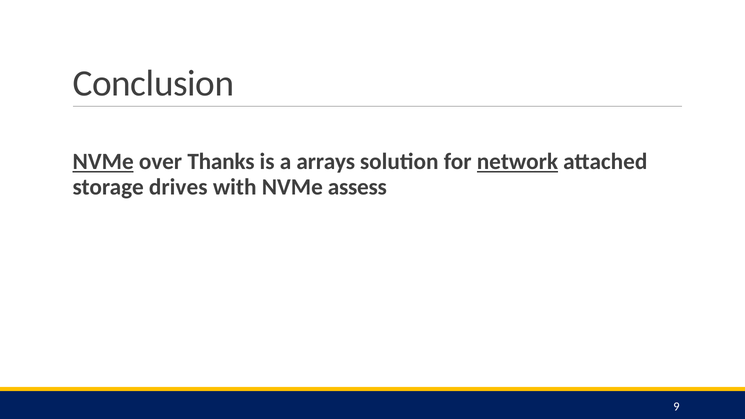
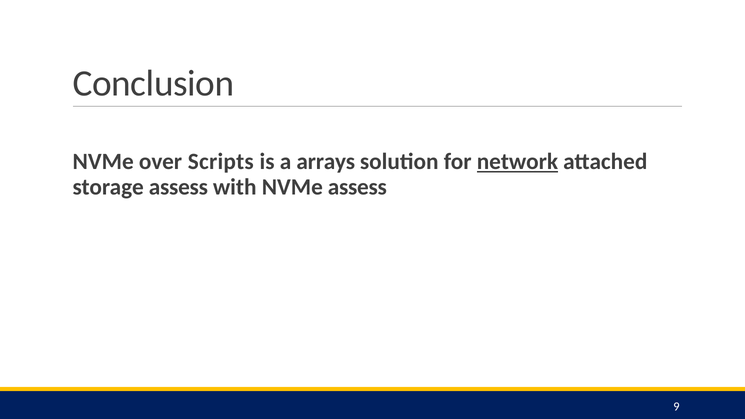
NVMe at (103, 162) underline: present -> none
Thanks: Thanks -> Scripts
storage drives: drives -> assess
